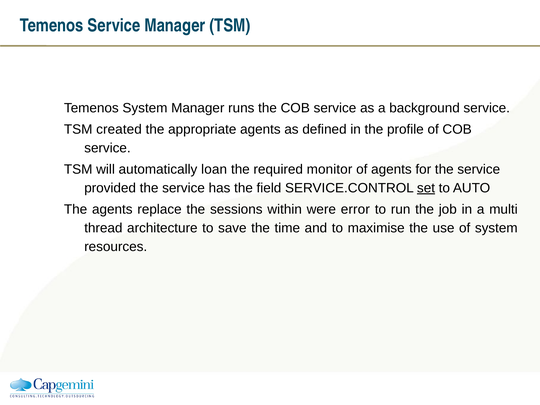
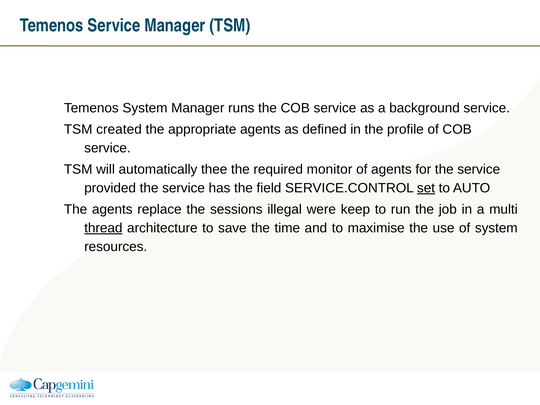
loan: loan -> thee
within: within -> illegal
error: error -> keep
thread underline: none -> present
